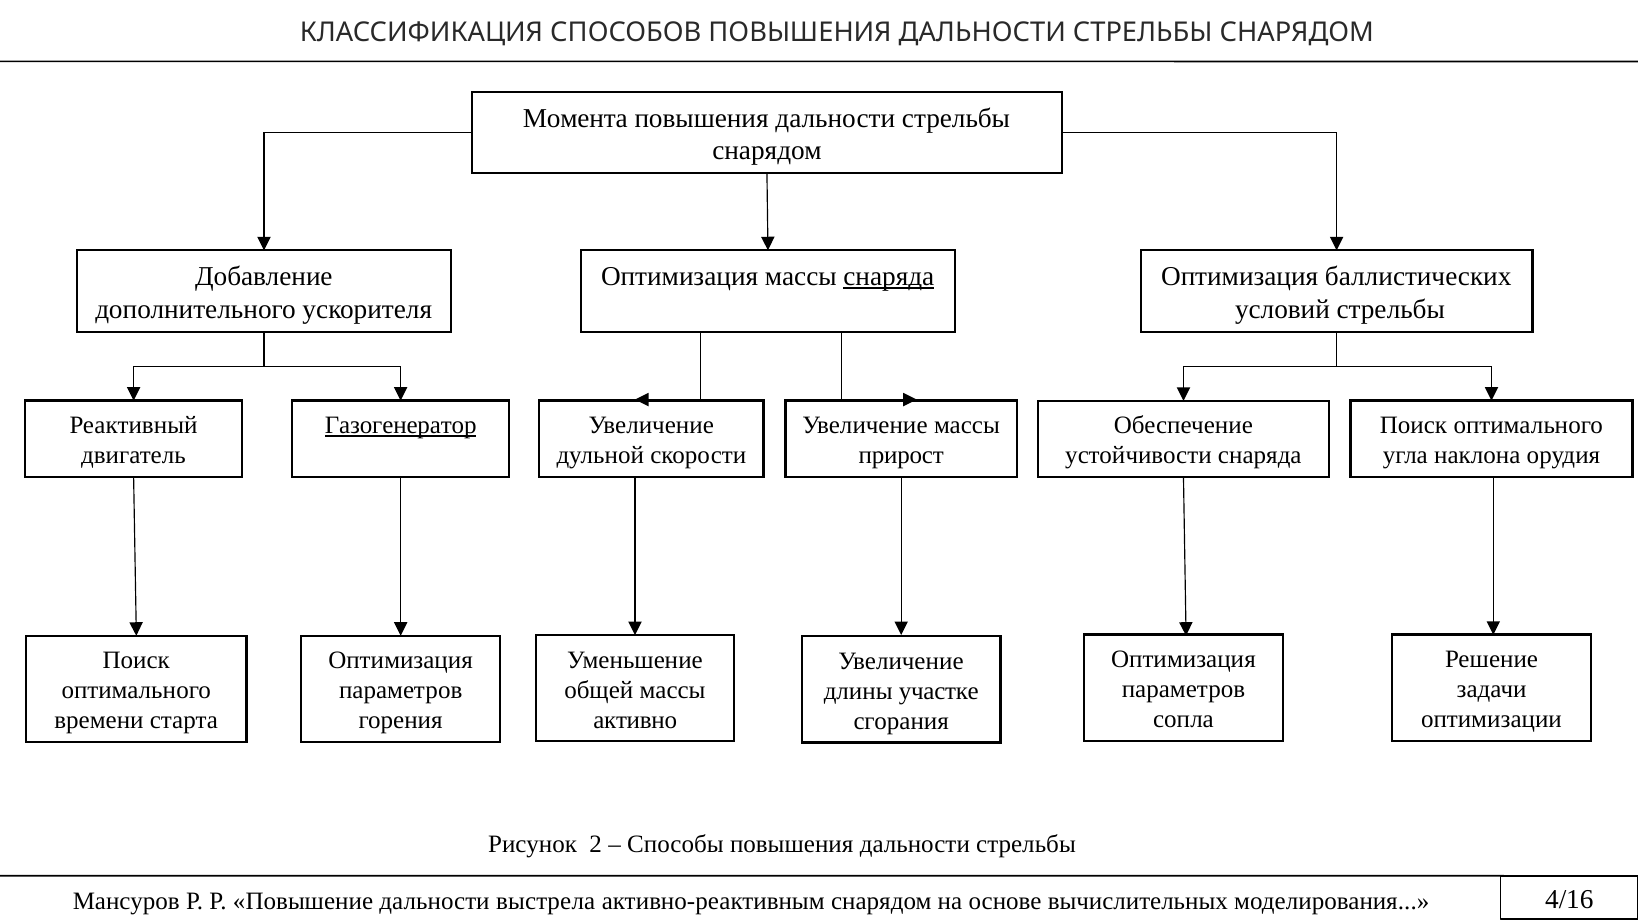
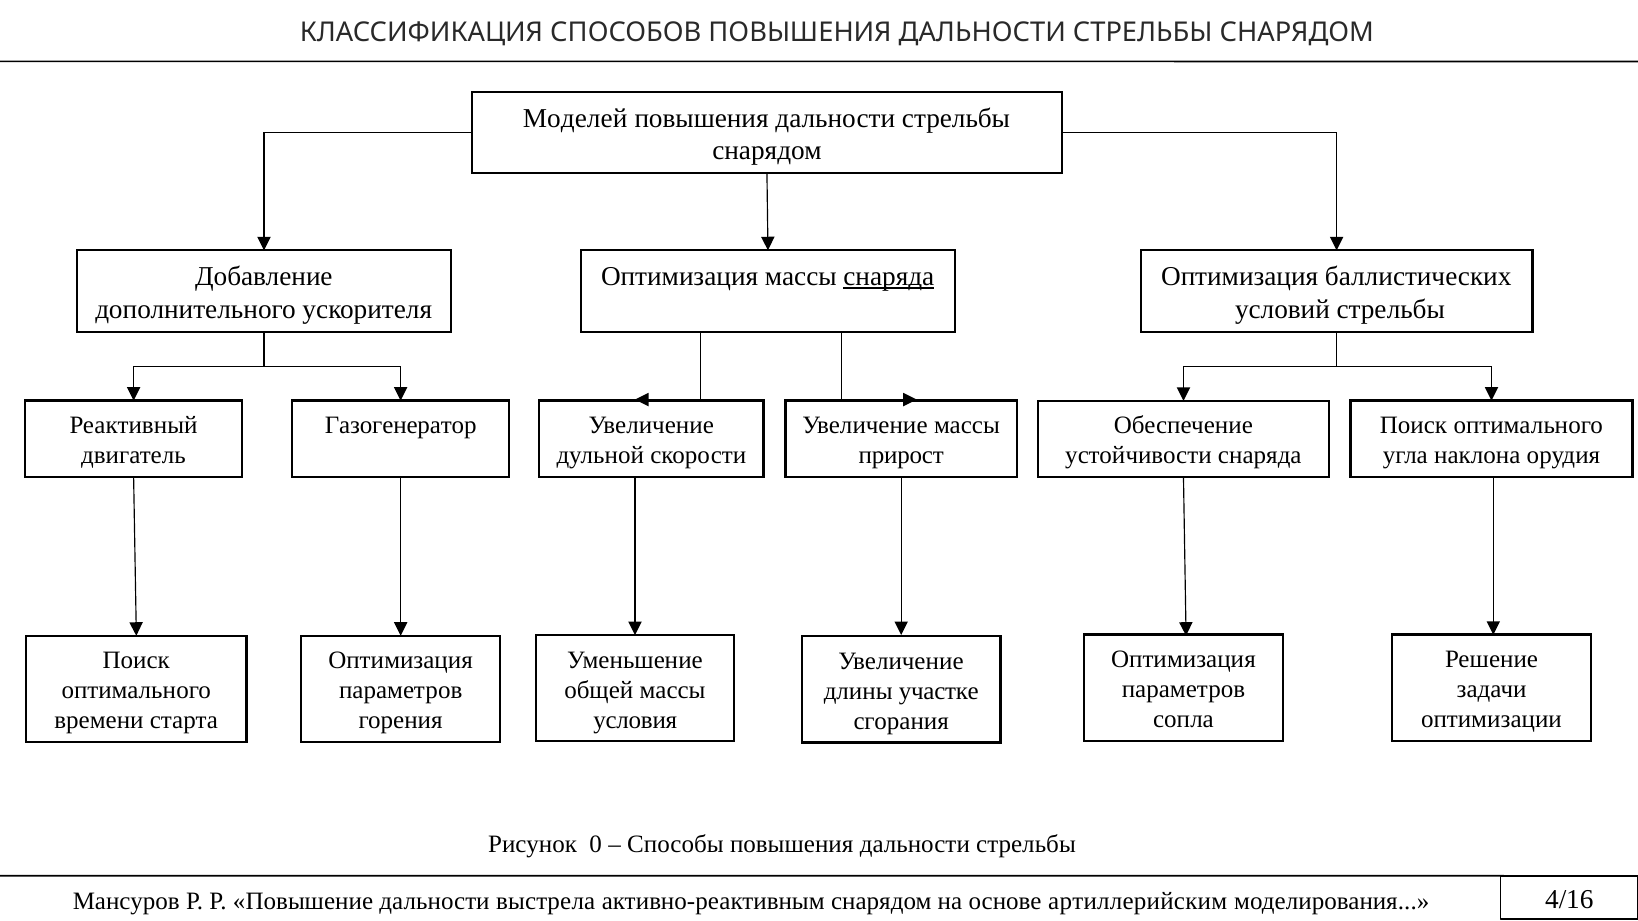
Момента: Момента -> Моделей
Газогенератор underline: present -> none
активно: активно -> условия
2: 2 -> 0
вычислительных: вычислительных -> артиллерийским
